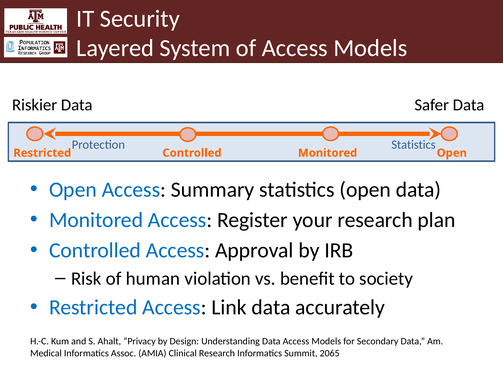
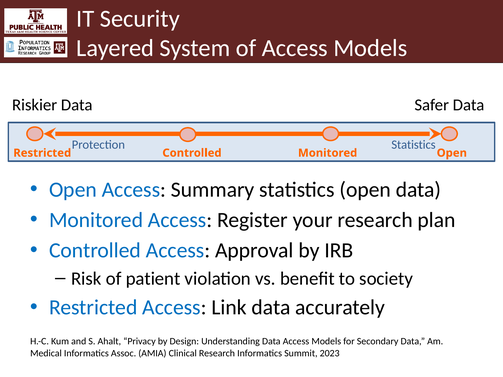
human: human -> patient
2065: 2065 -> 2023
